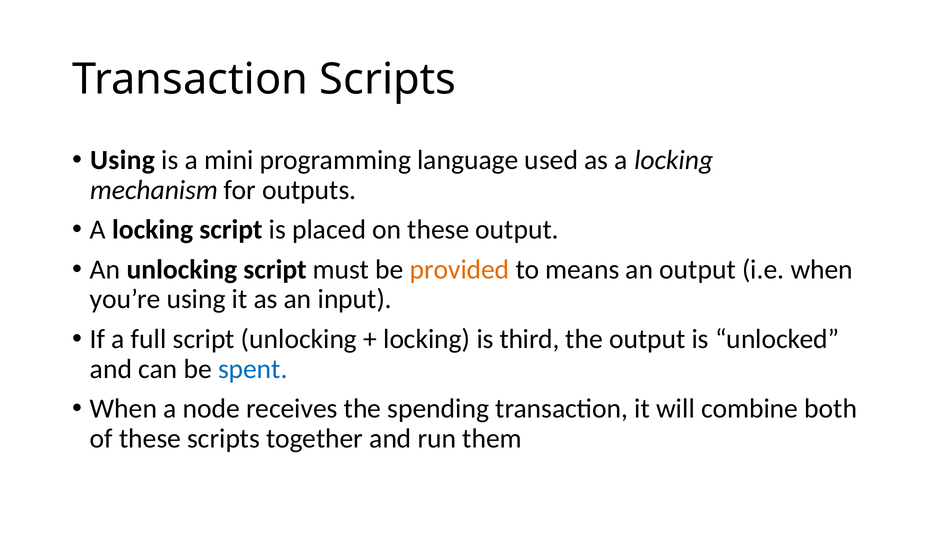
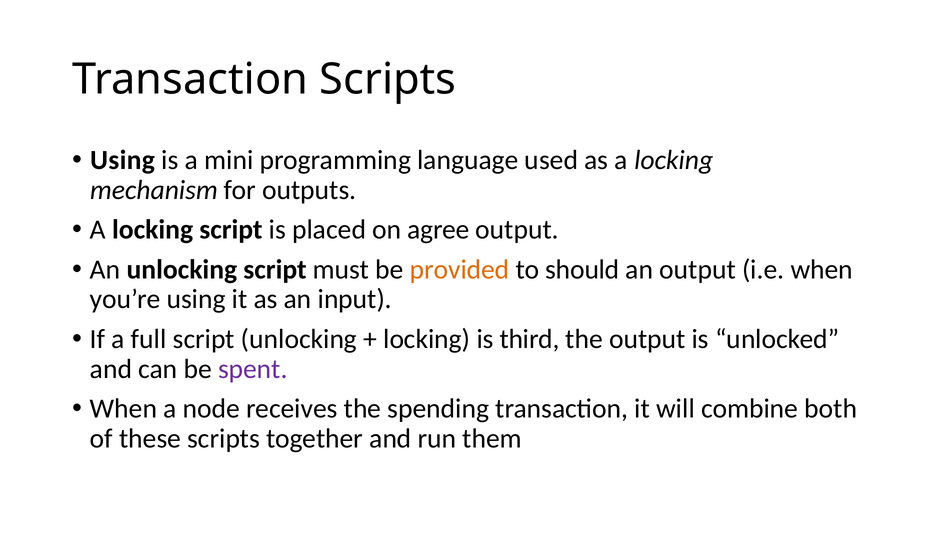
on these: these -> agree
means: means -> should
spent colour: blue -> purple
